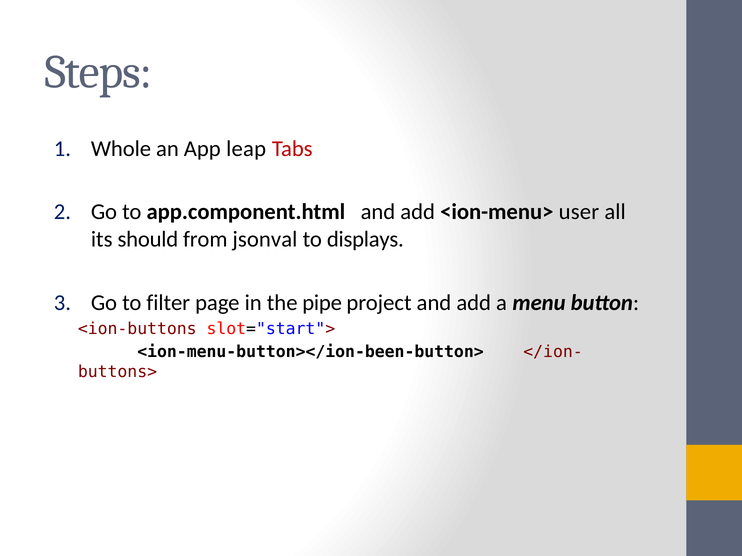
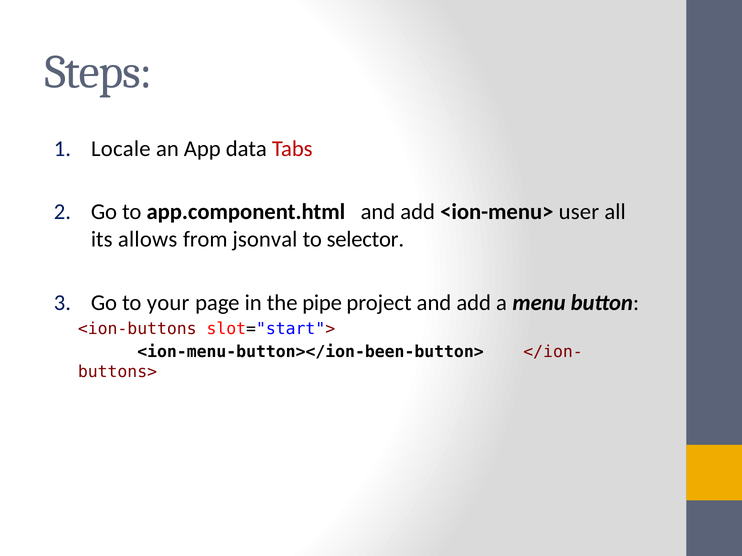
Whole: Whole -> Locale
leap: leap -> data
should: should -> allows
displays: displays -> selector
filter: filter -> your
